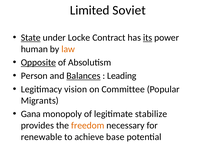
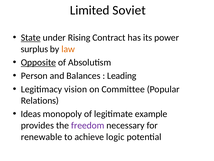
Locke: Locke -> Rising
its underline: present -> none
human: human -> surplus
Balances underline: present -> none
Migrants: Migrants -> Relations
Gana: Gana -> Ideas
stabilize: stabilize -> example
freedom colour: orange -> purple
base: base -> logic
